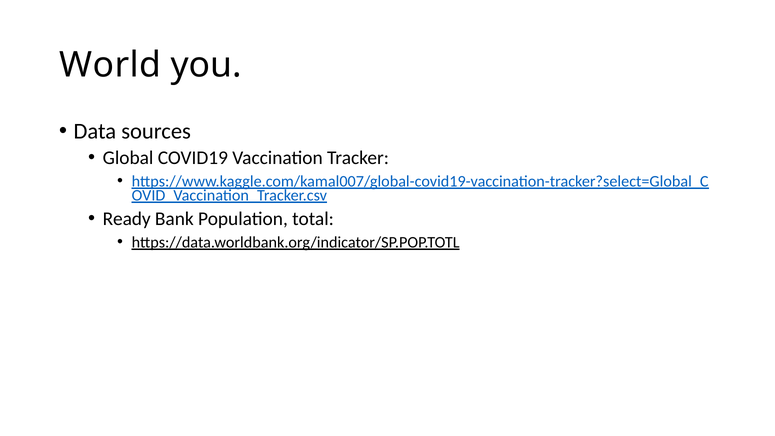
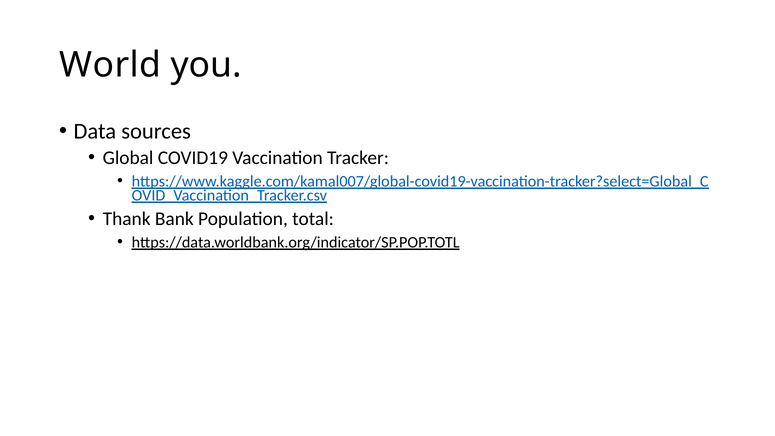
Ready: Ready -> Thank
